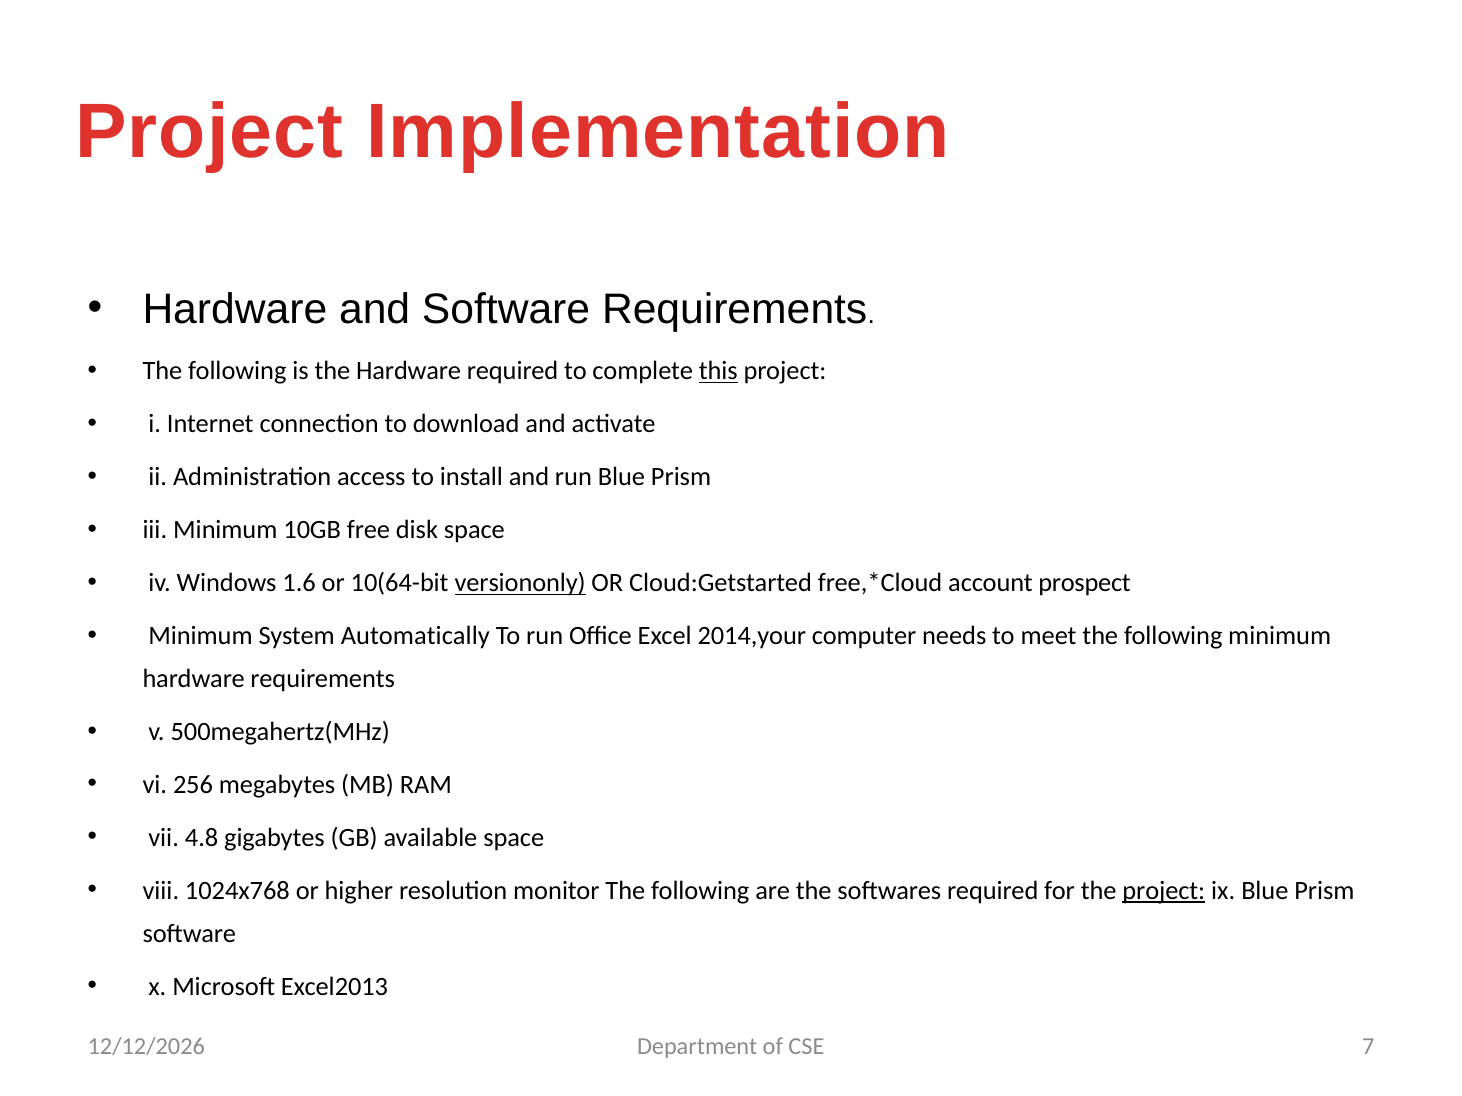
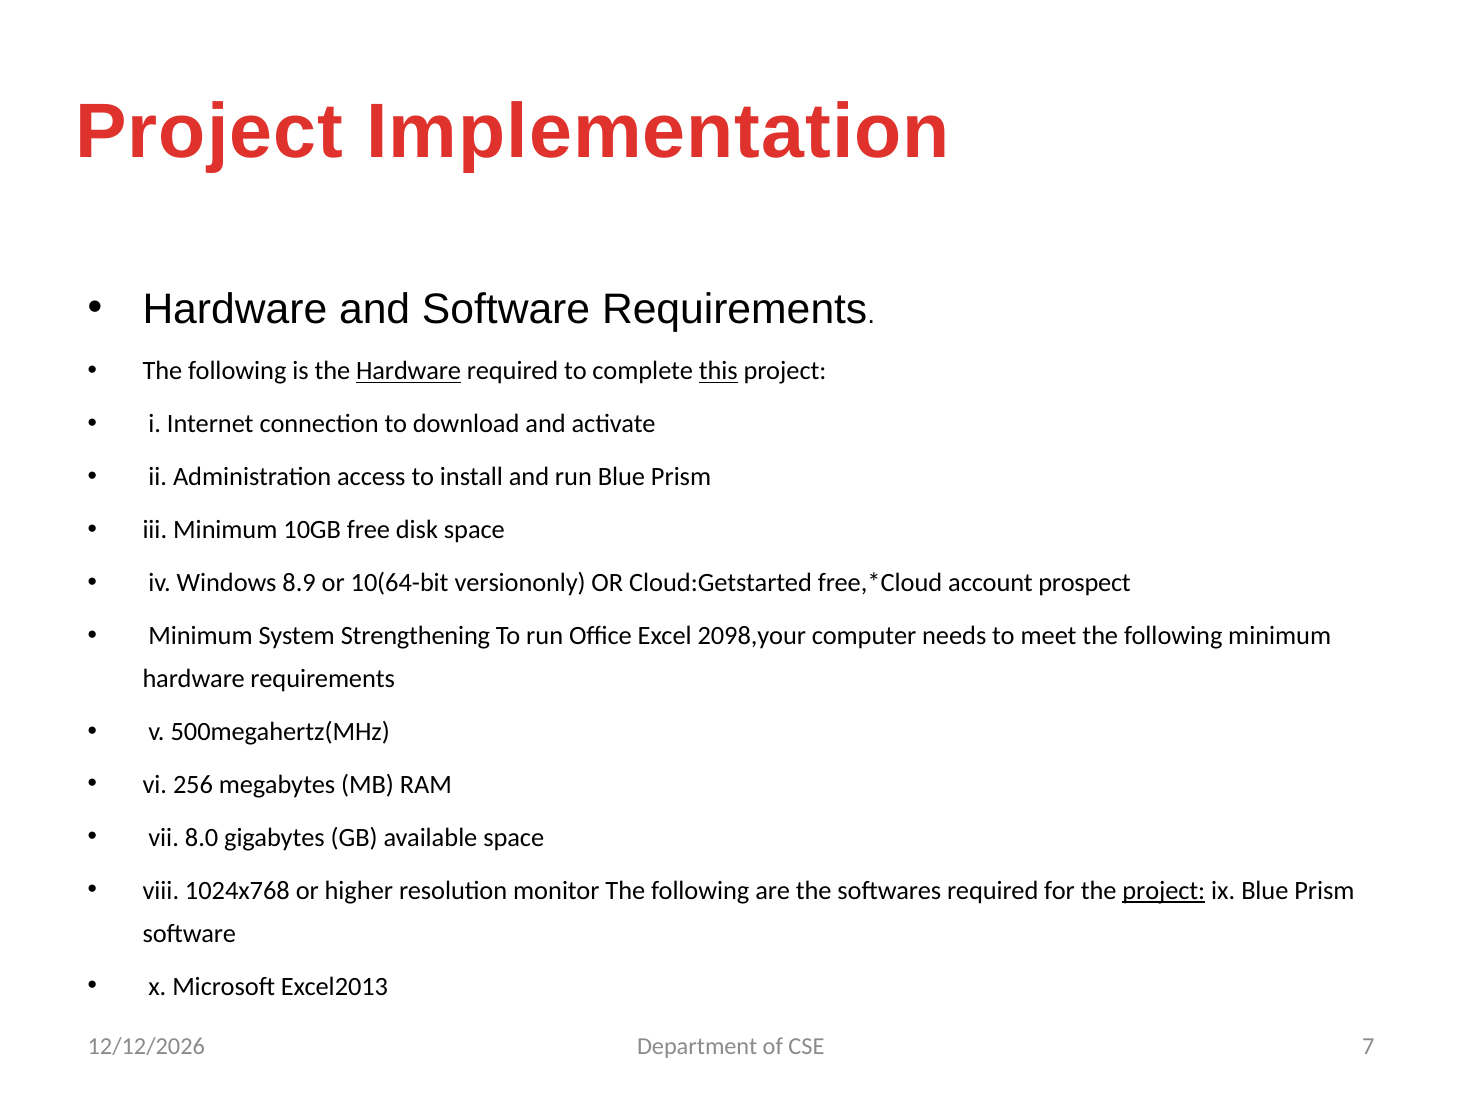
Hardware at (409, 371) underline: none -> present
1.6: 1.6 -> 8.9
versiononly underline: present -> none
Automatically: Automatically -> Strengthening
2014,your: 2014,your -> 2098,your
4.8: 4.8 -> 8.0
